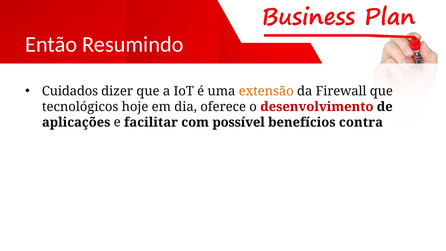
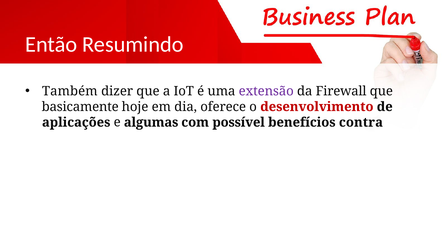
Cuidados: Cuidados -> Também
extensão colour: orange -> purple
tecnológicos: tecnológicos -> basicamente
facilitar: facilitar -> algumas
